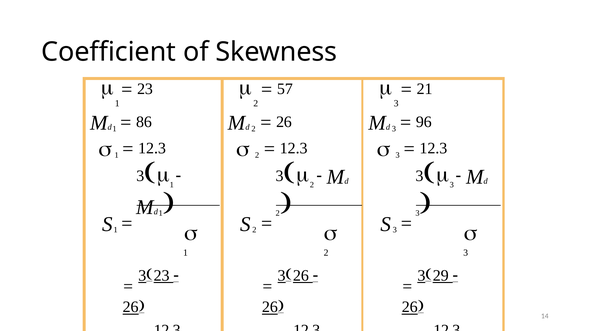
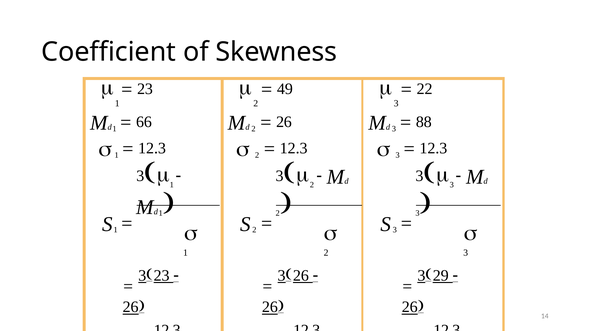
57: 57 -> 49
21: 21 -> 22
86: 86 -> 66
96: 96 -> 88
